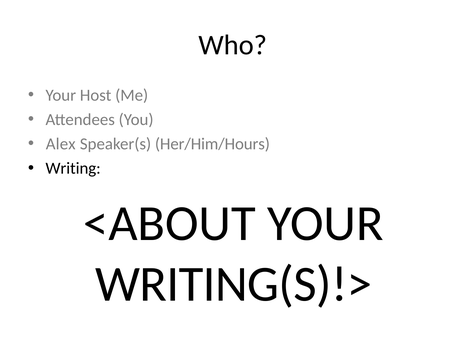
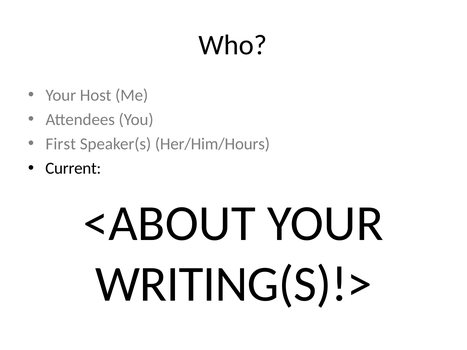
Alex: Alex -> First
Writing: Writing -> Current
